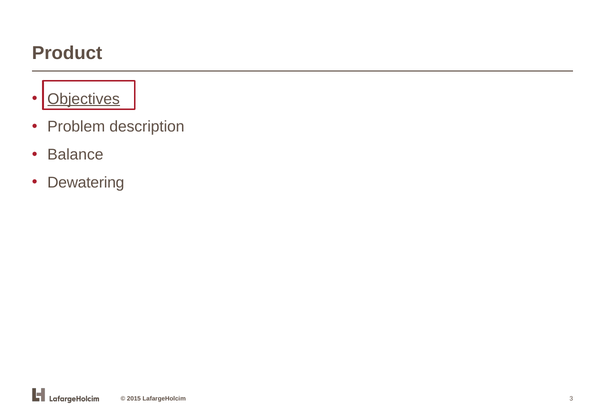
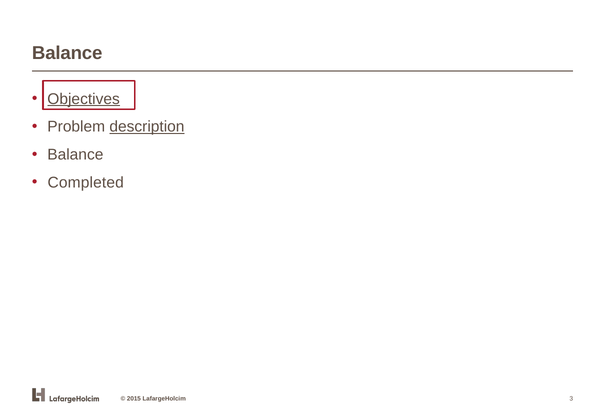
Product at (67, 53): Product -> Balance
description underline: none -> present
Dewatering: Dewatering -> Completed
